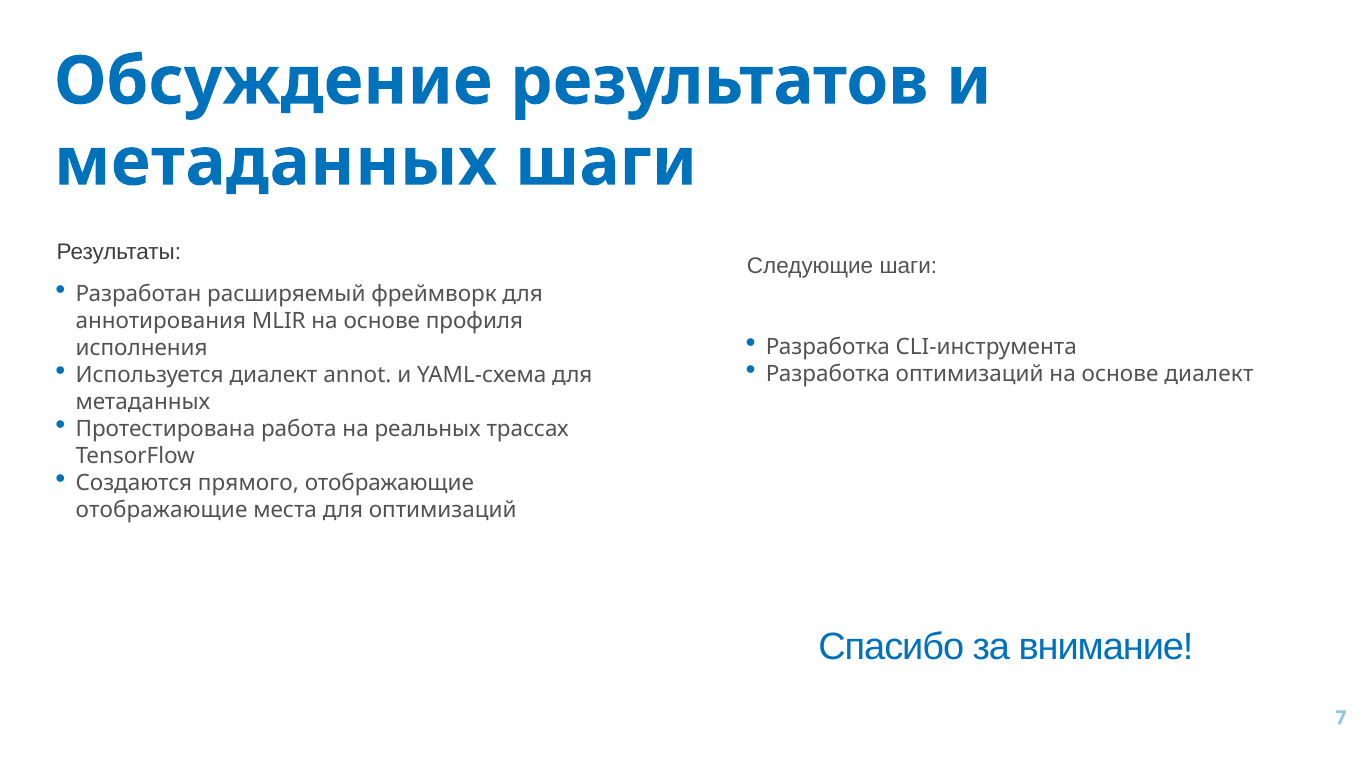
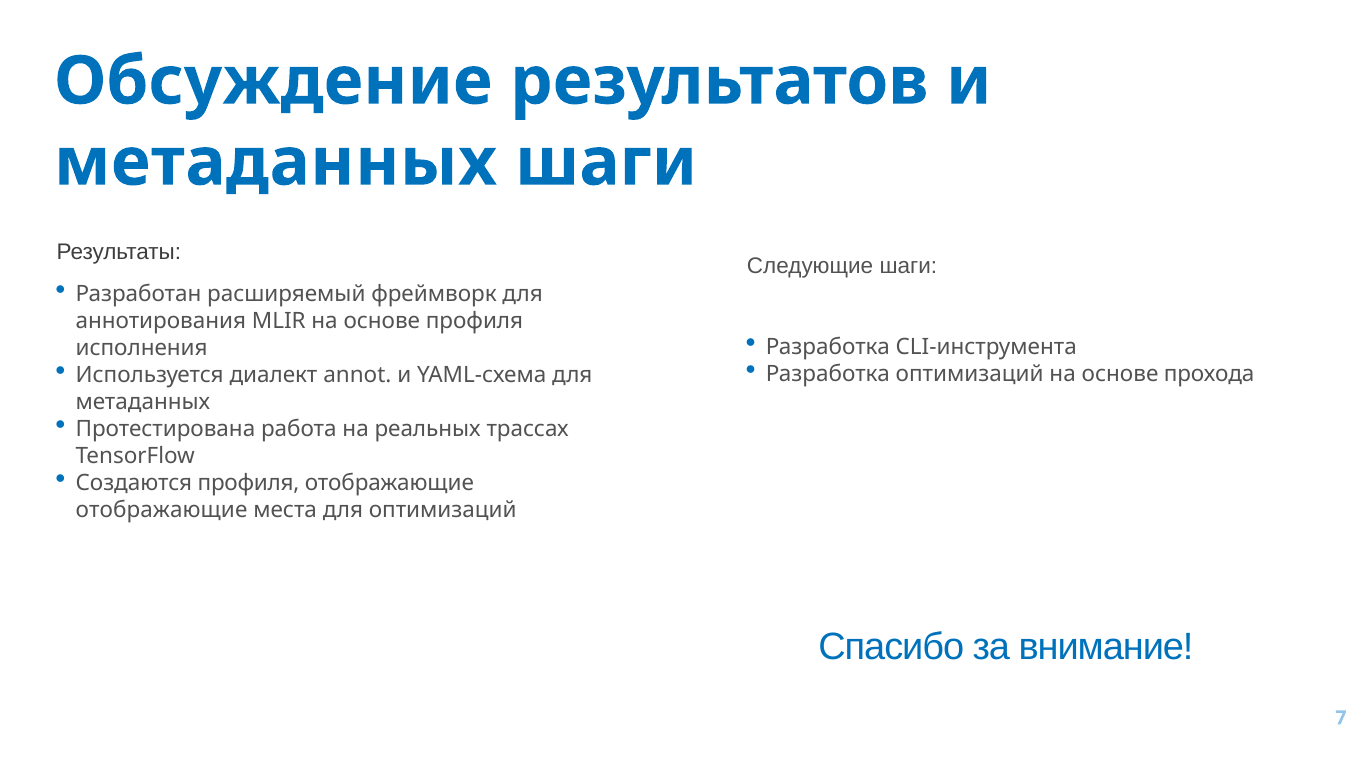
основе диалект: диалект -> прохода
Создаются прямого: прямого -> профиля
